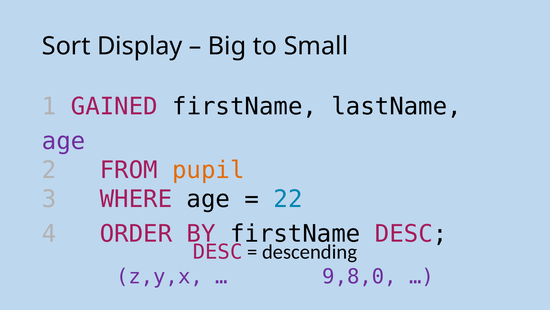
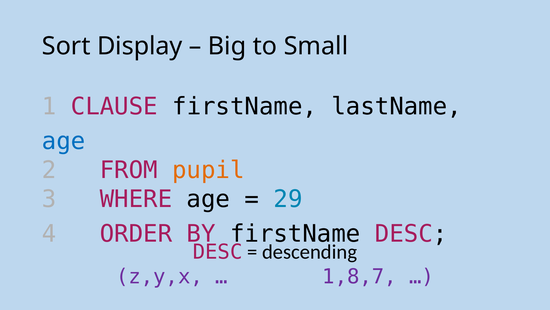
GAINED: GAINED -> CLAUSE
age at (64, 141) colour: purple -> blue
22: 22 -> 29
9,8,0: 9,8,0 -> 1,8,7
